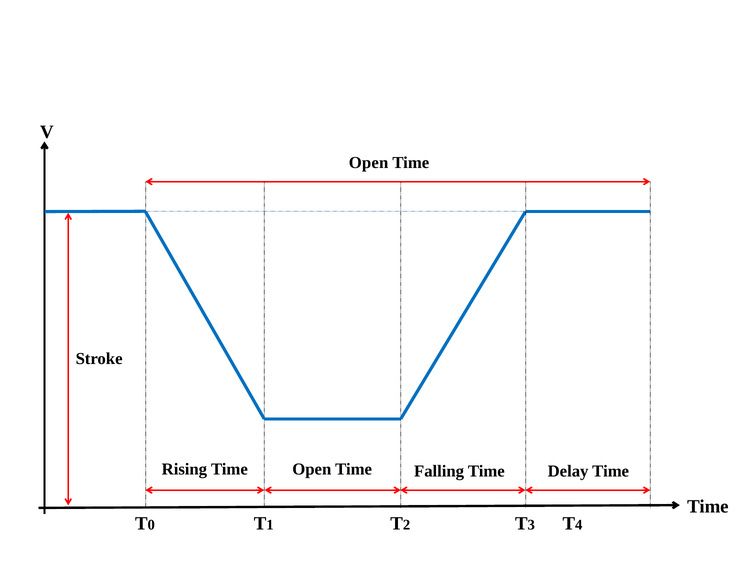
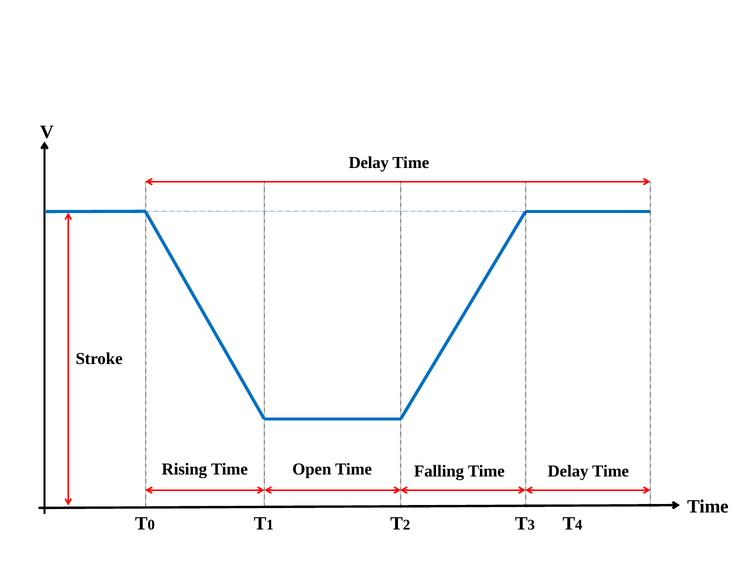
Open at (369, 163): Open -> Delay
